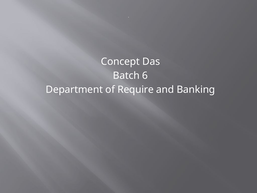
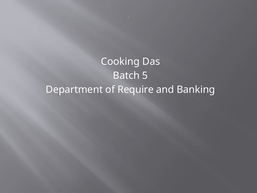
Concept: Concept -> Cooking
6: 6 -> 5
